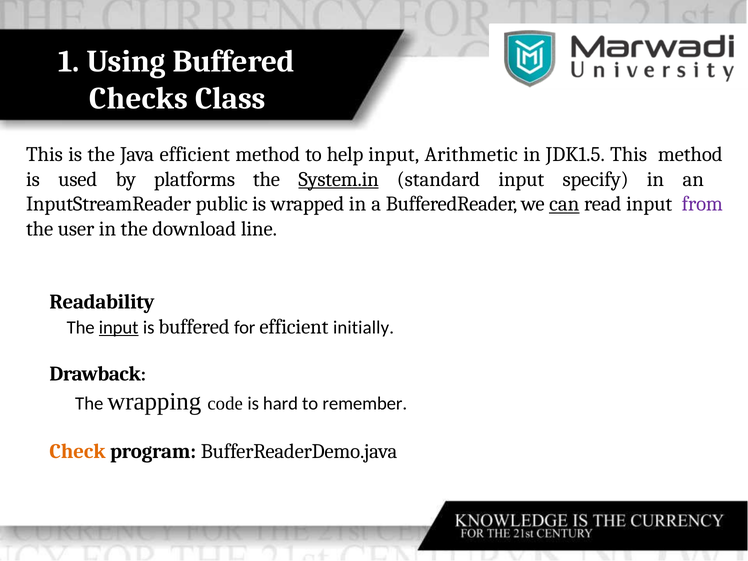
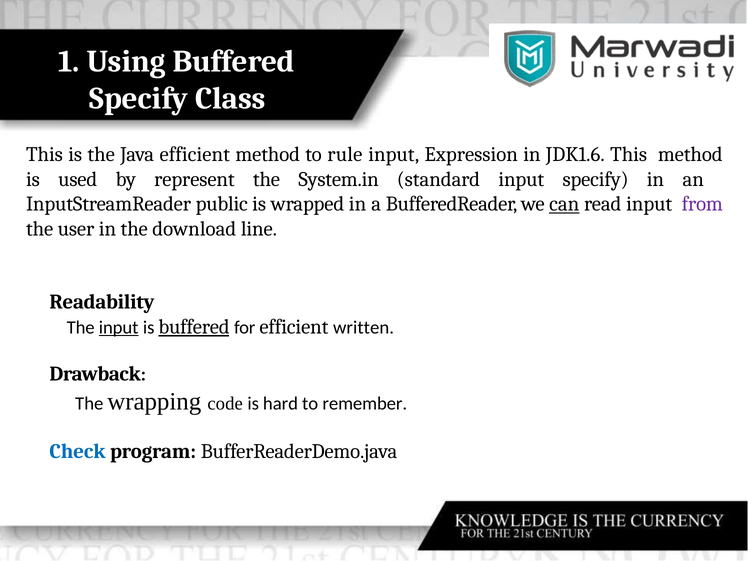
Checks at (139, 99): Checks -> Specify
help: help -> rule
Arithmetic: Arithmetic -> Expression
JDK1.5: JDK1.5 -> JDK1.6
platforms: platforms -> represent
System.in underline: present -> none
buffered at (194, 327) underline: none -> present
initially: initially -> written
Check colour: orange -> blue
